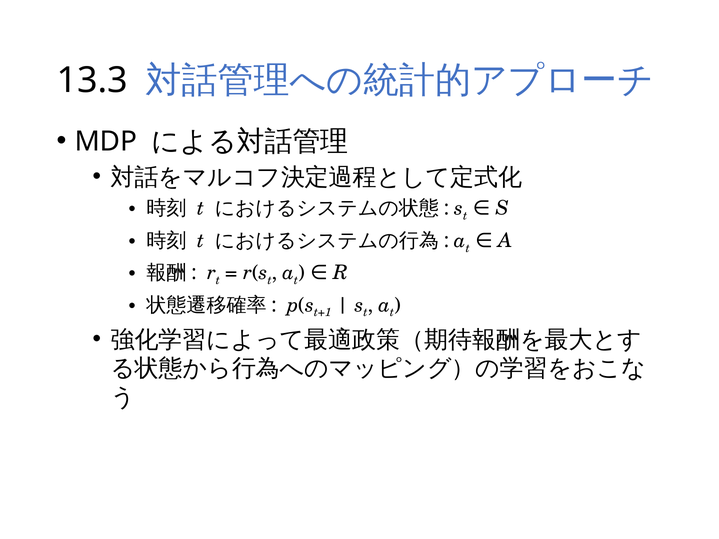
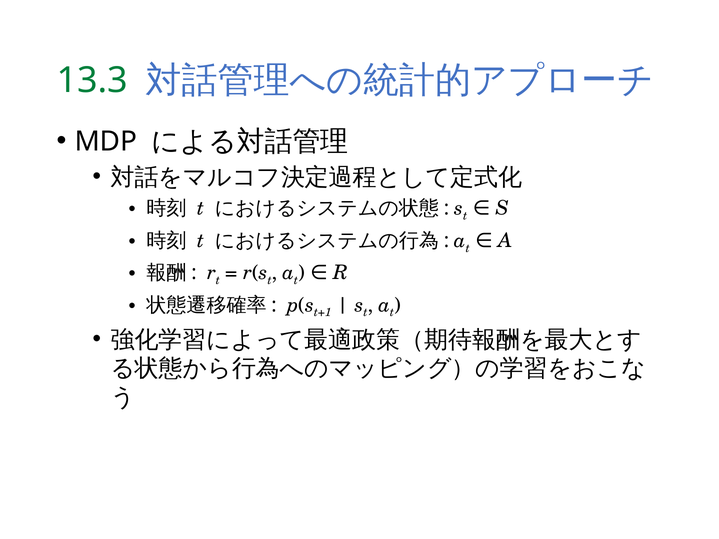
13.3 colour: black -> green
